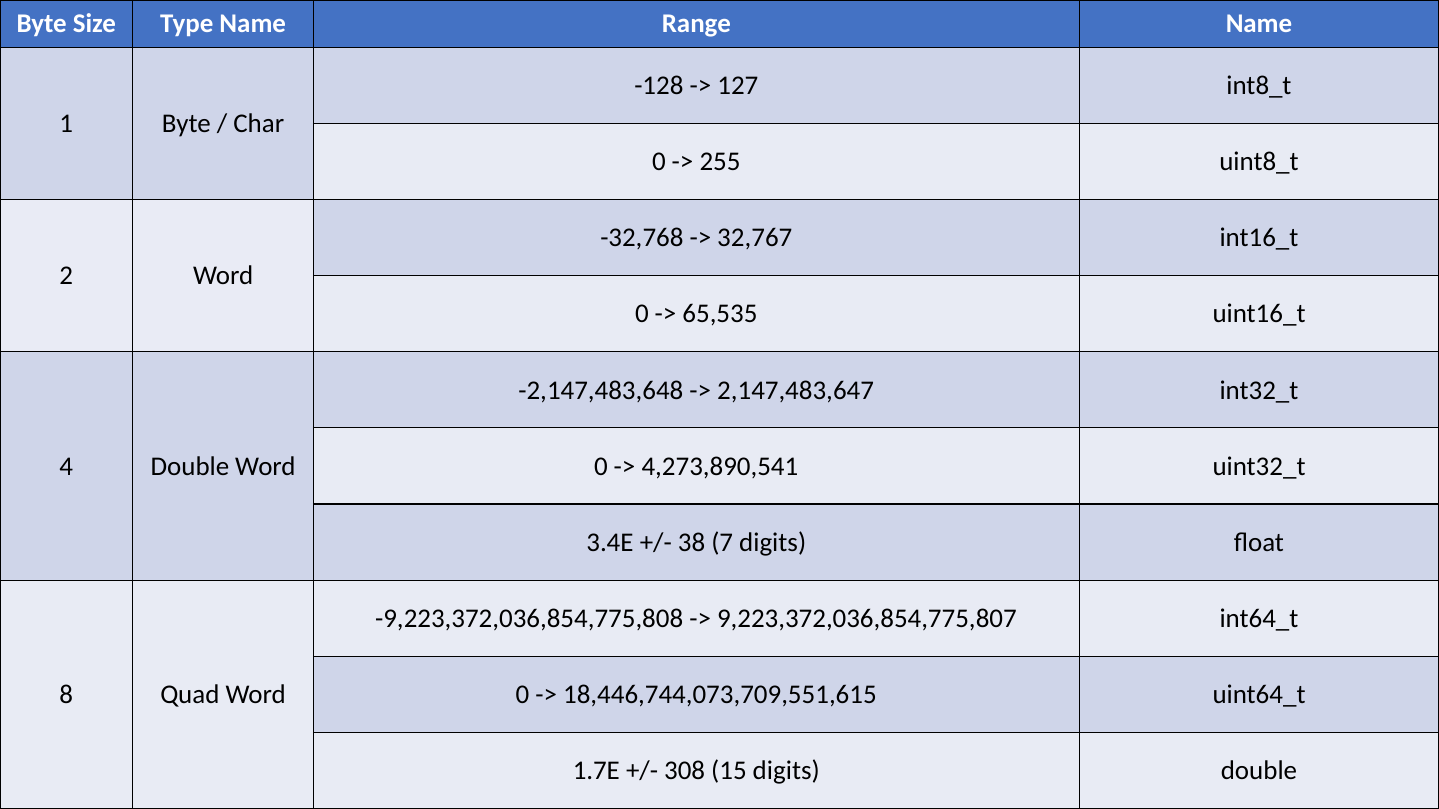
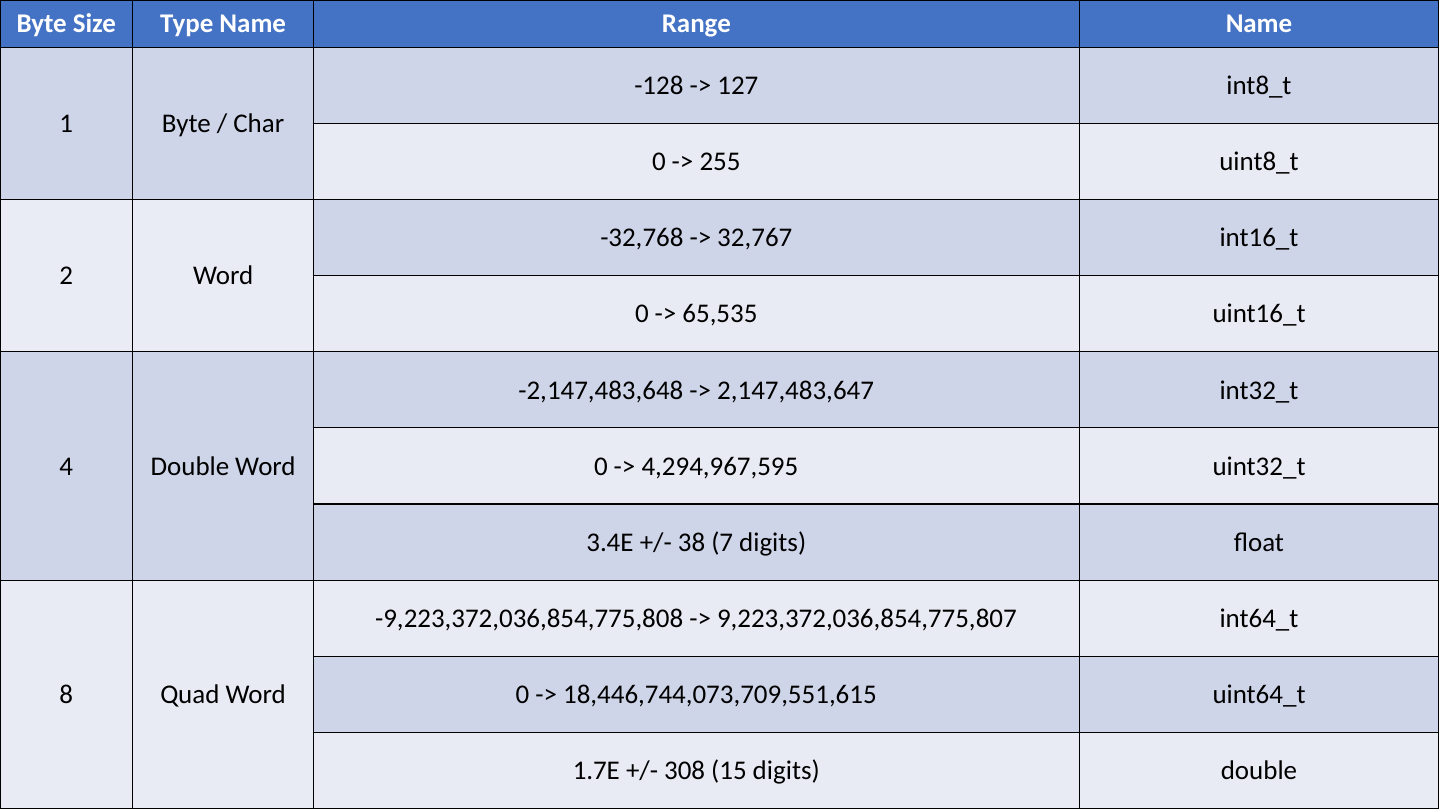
4,273,890,541: 4,273,890,541 -> 4,294,967,595
